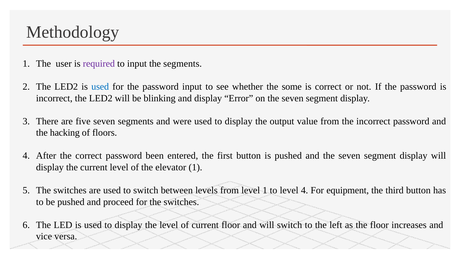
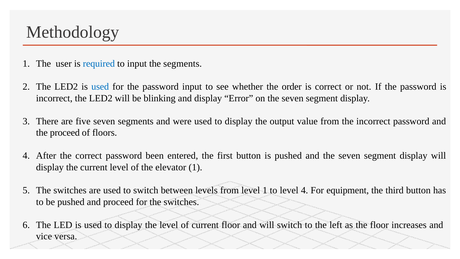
required colour: purple -> blue
some: some -> order
the hacking: hacking -> proceed
